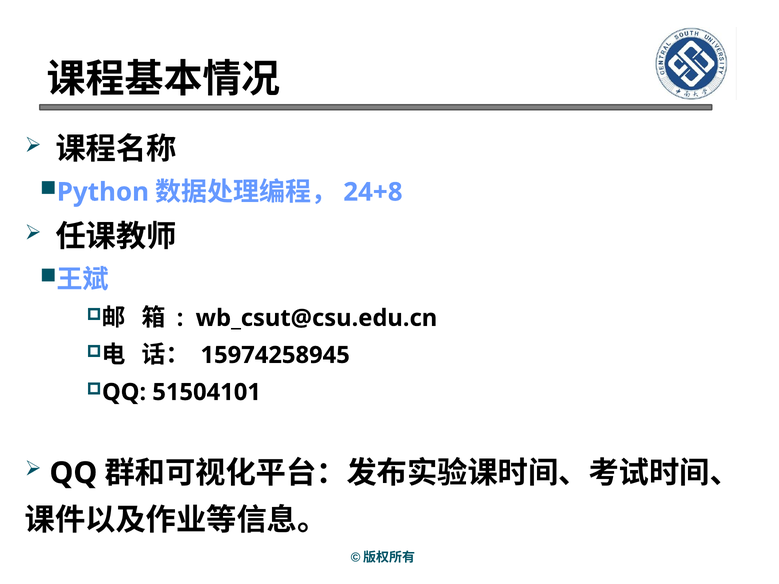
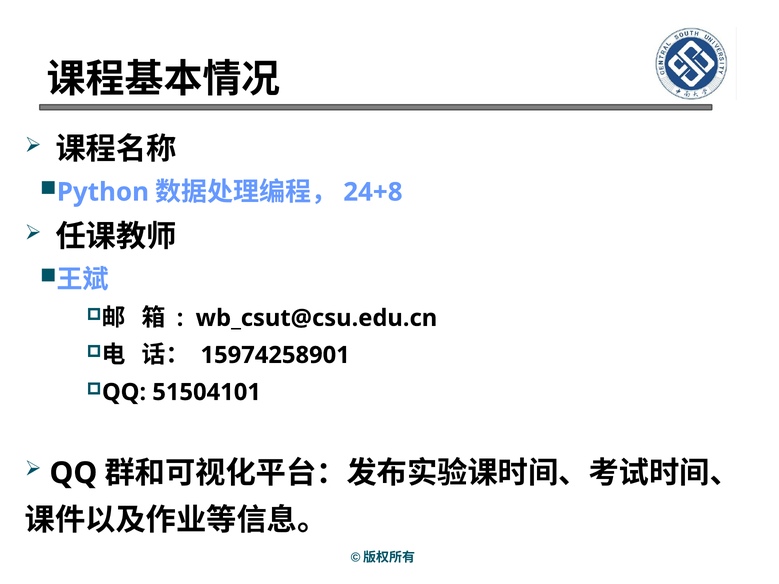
15974258945: 15974258945 -> 15974258901
